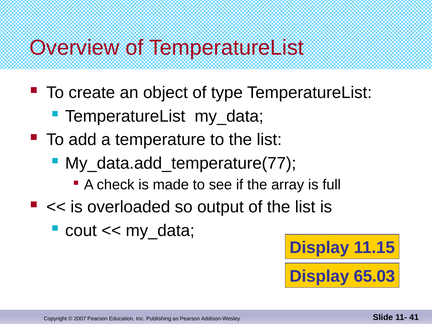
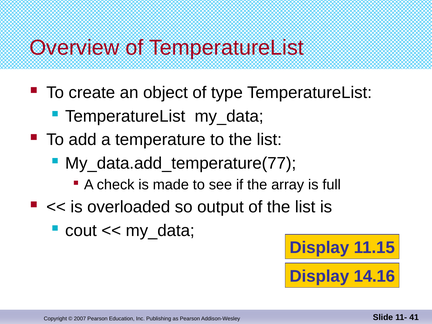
65.03: 65.03 -> 14.16
